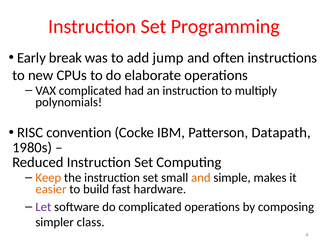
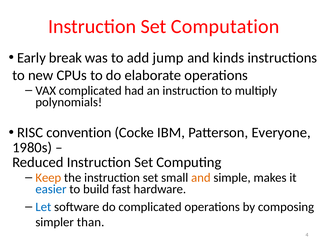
Programming: Programming -> Computation
often: often -> kinds
Datapath: Datapath -> Everyone
easier colour: orange -> blue
Let colour: purple -> blue
class: class -> than
